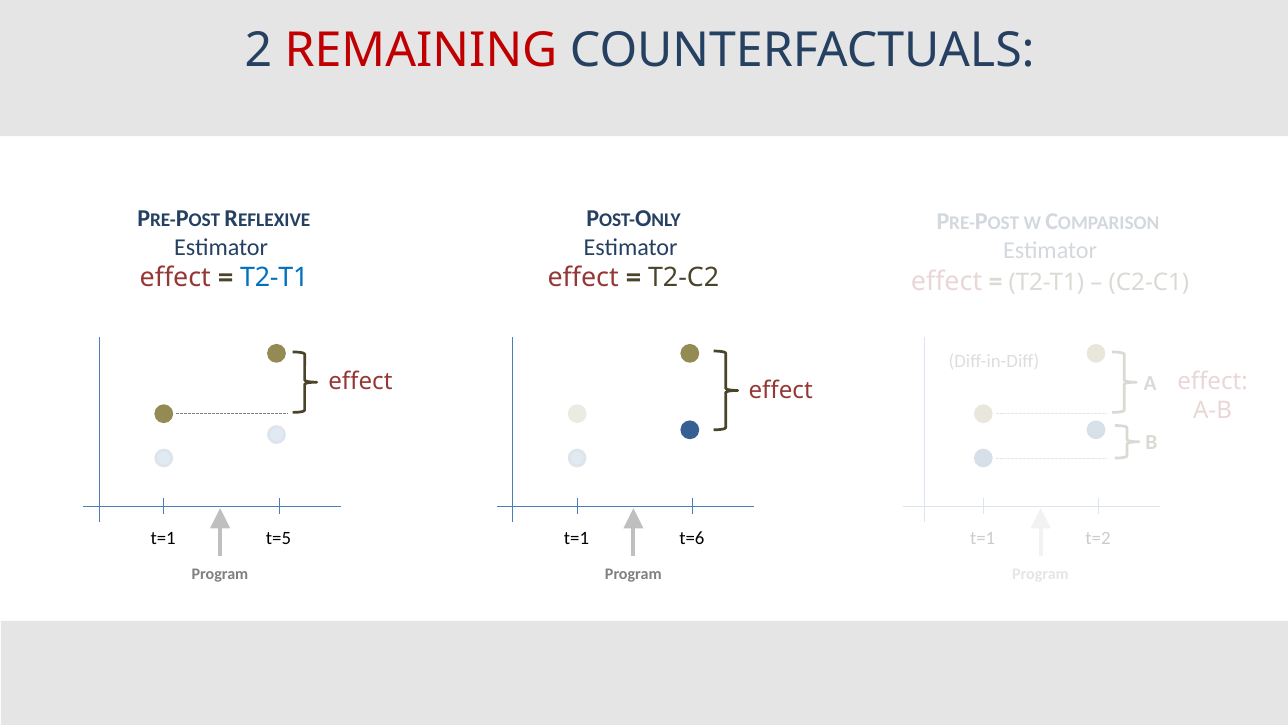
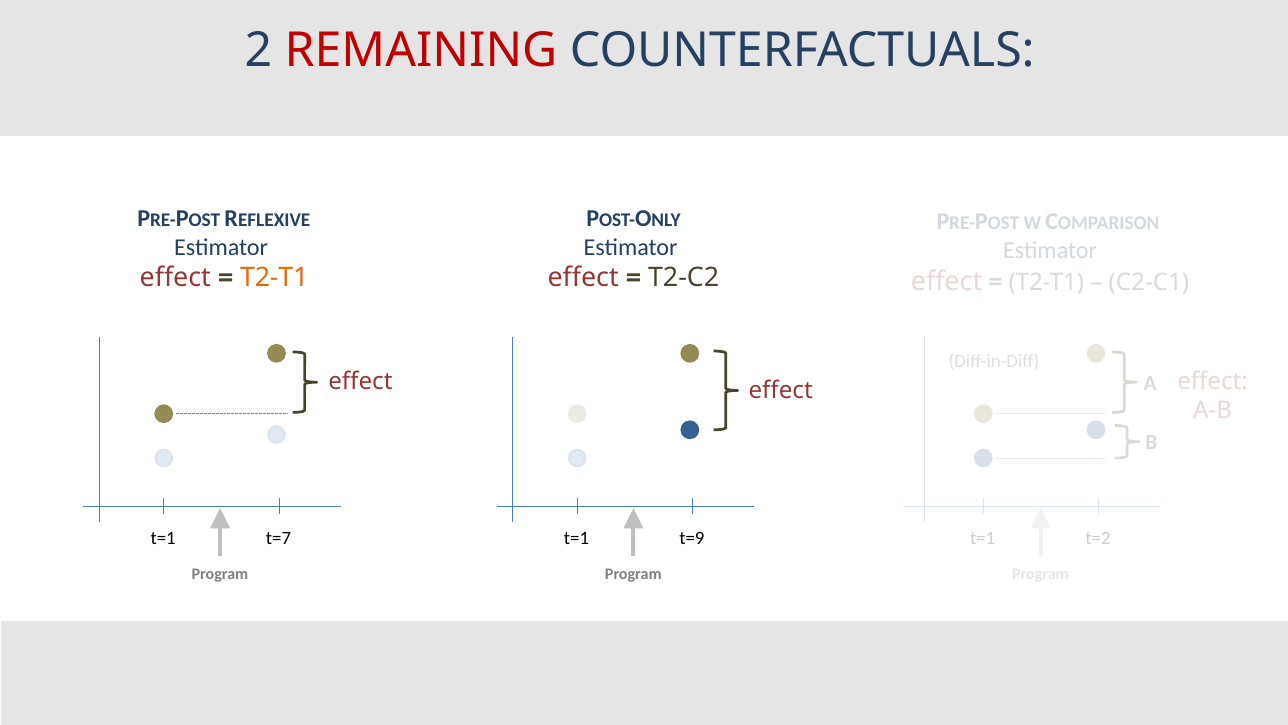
T2-T1 at (274, 278) colour: blue -> orange
t=5: t=5 -> t=7
t=6: t=6 -> t=9
